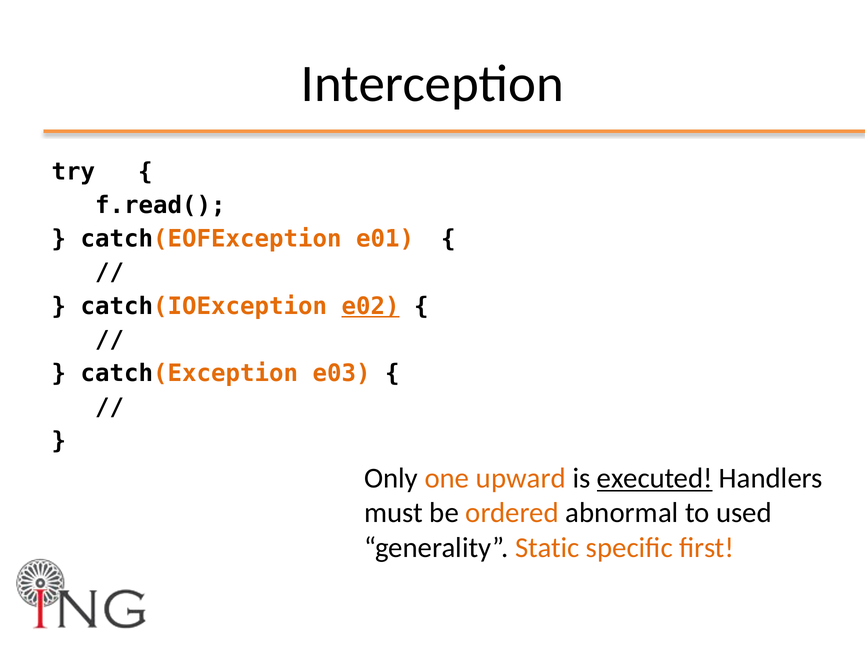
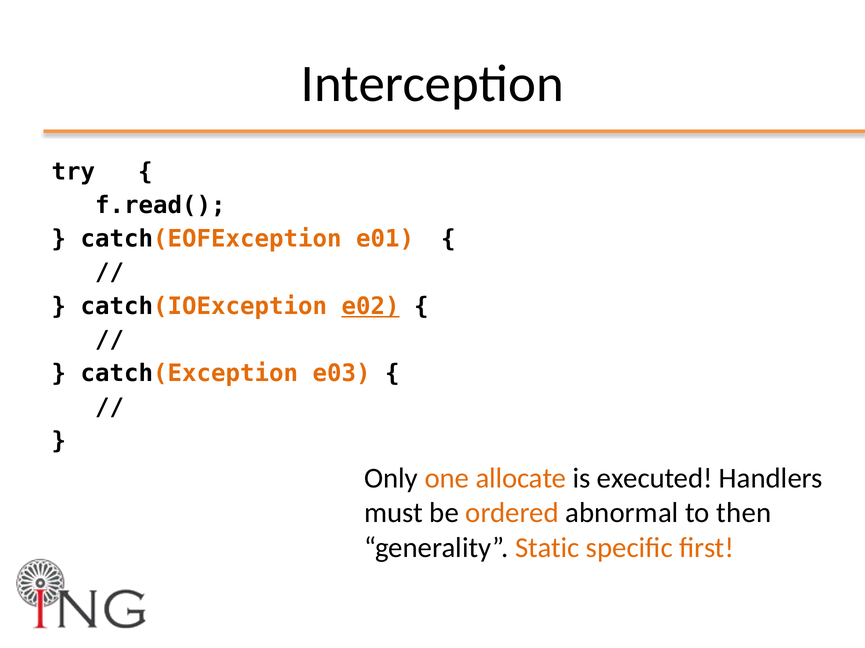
upward: upward -> allocate
executed underline: present -> none
used: used -> then
